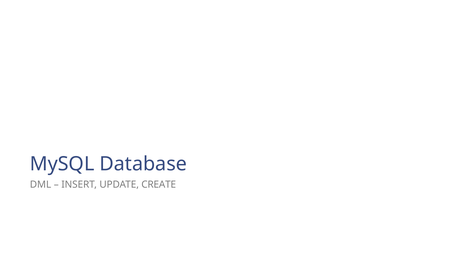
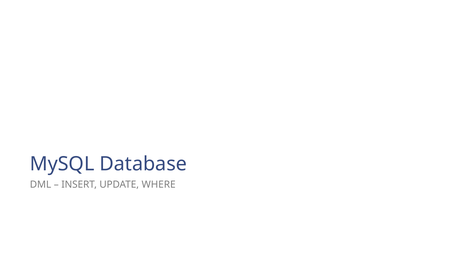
CREATE: CREATE -> WHERE
